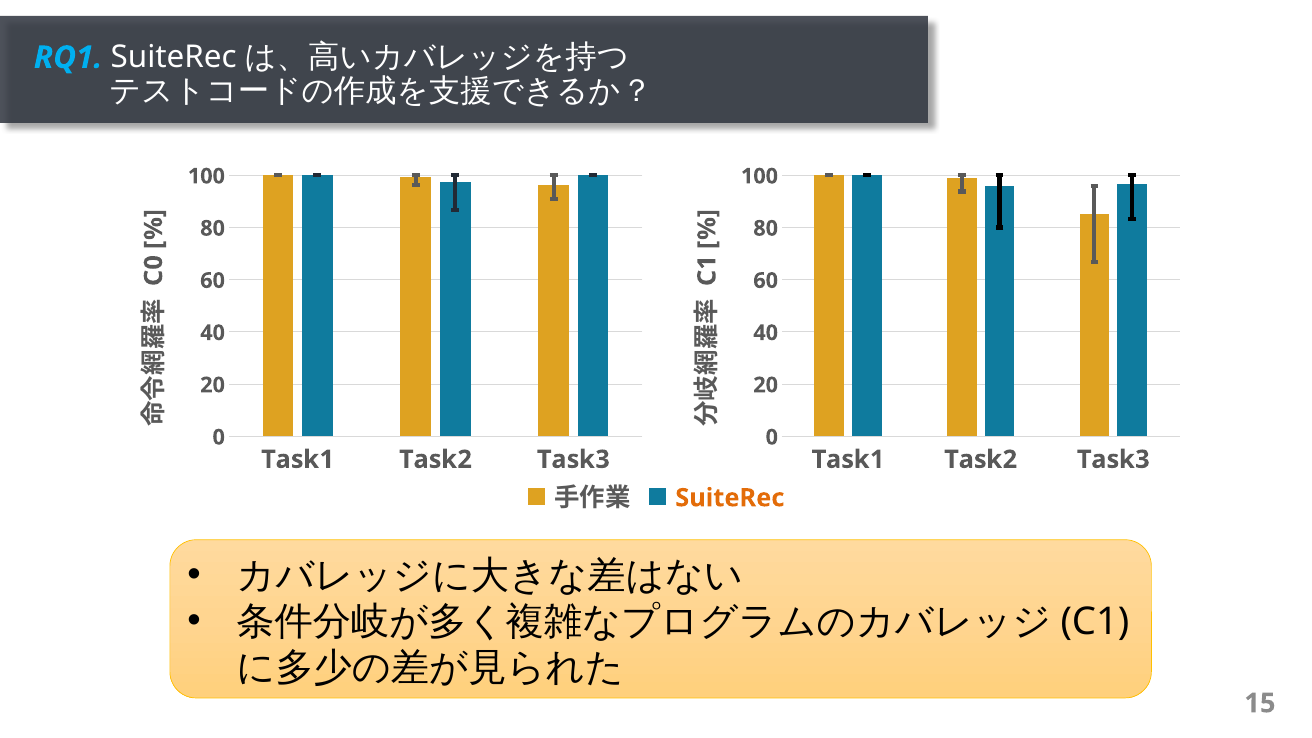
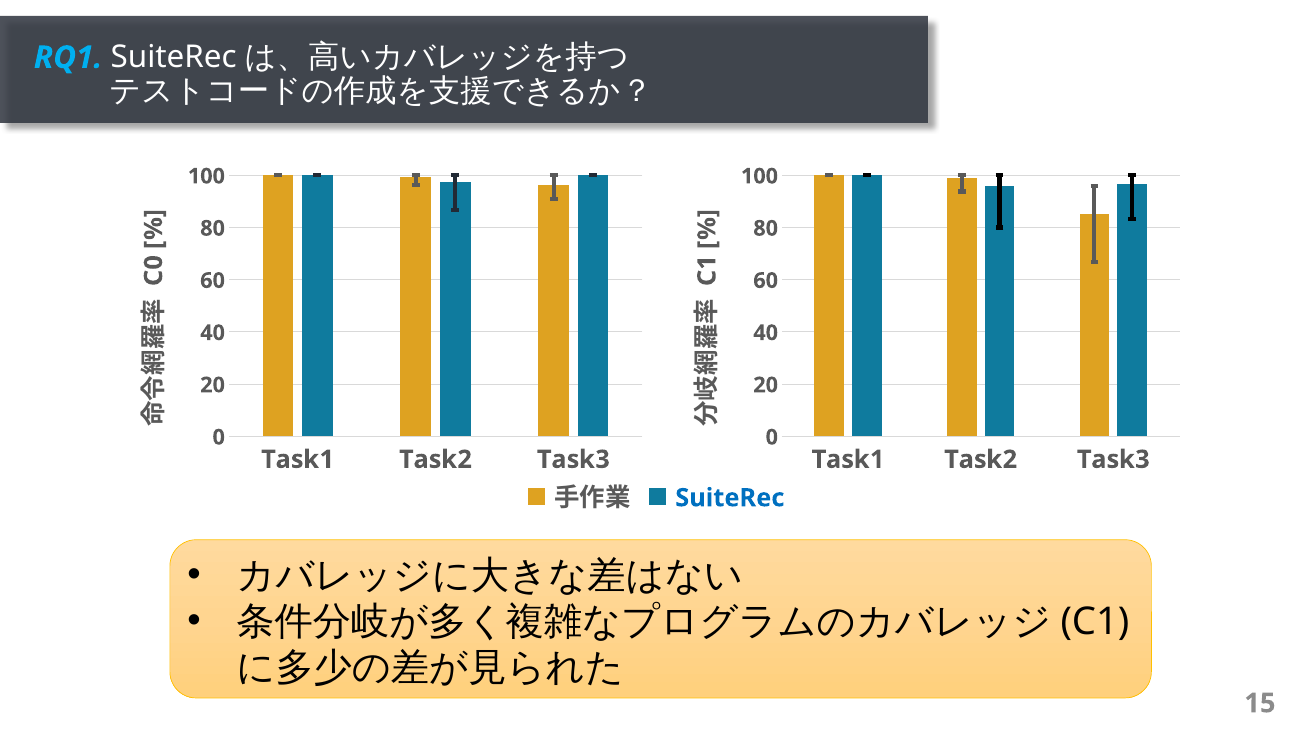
SuiteRec at (730, 498) colour: orange -> blue
